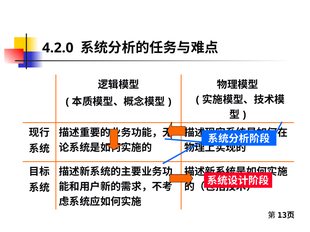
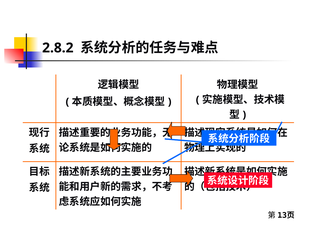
4.2.0: 4.2.0 -> 2.8.2
